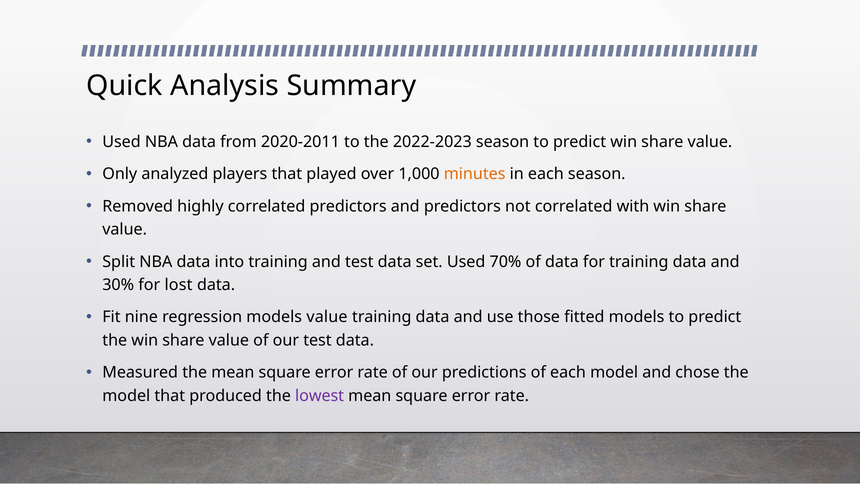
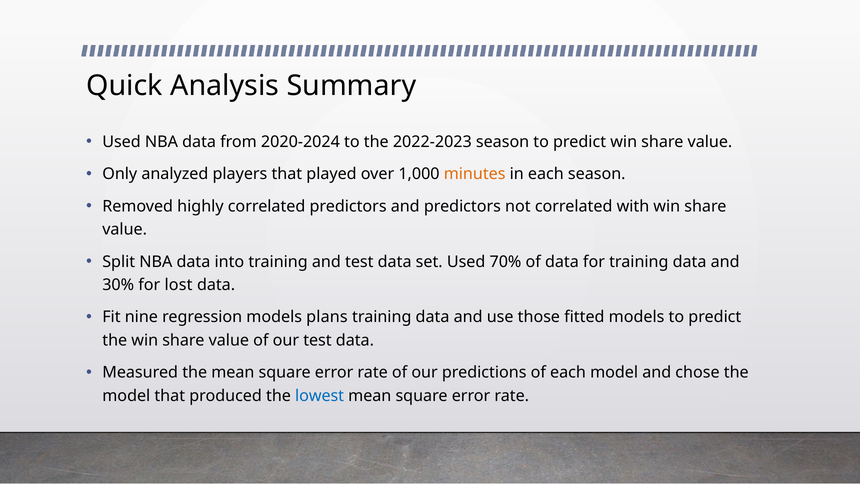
2020-2011: 2020-2011 -> 2020-2024
models value: value -> plans
lowest colour: purple -> blue
